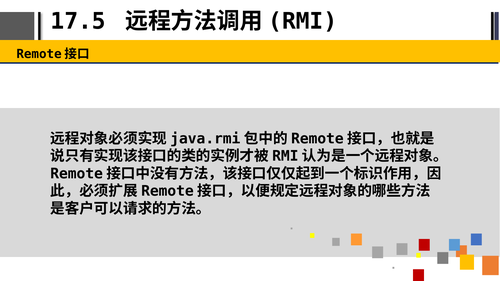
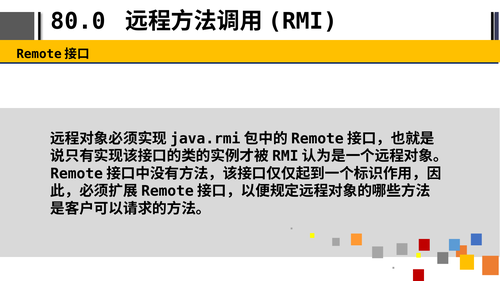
17.5: 17.5 -> 80.0
